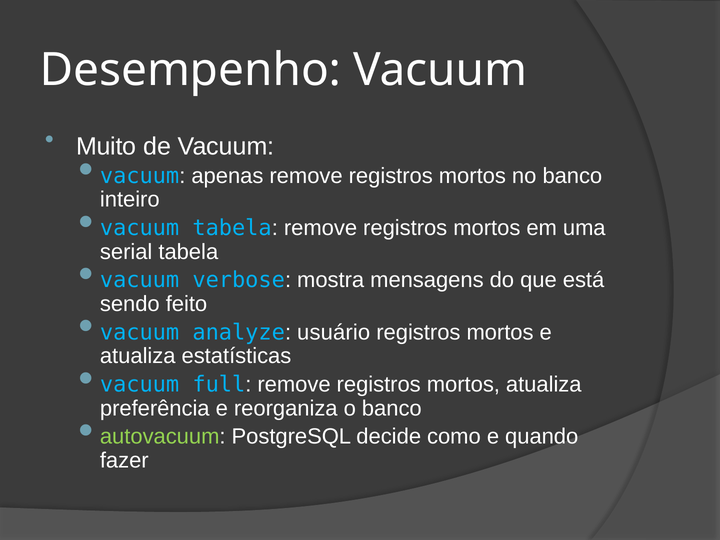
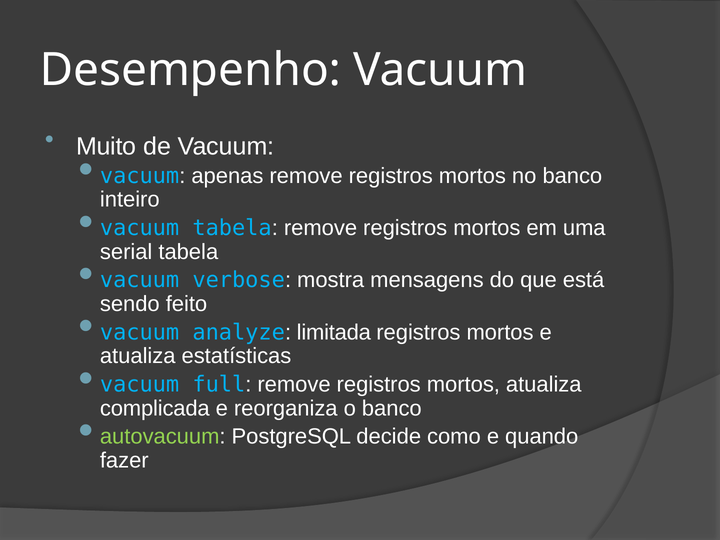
usuário: usuário -> limitada
preferência: preferência -> complicada
